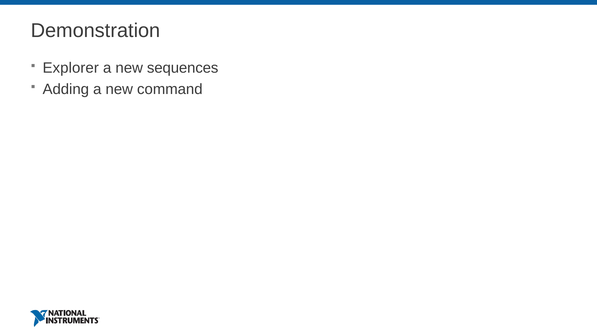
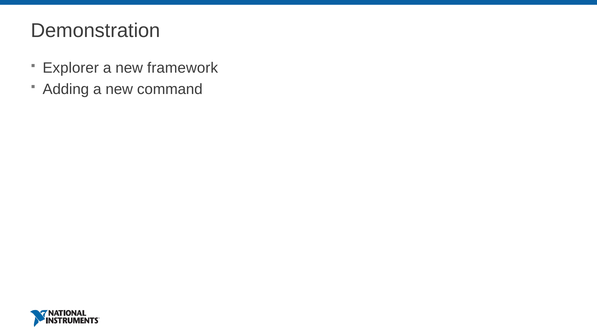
sequences: sequences -> framework
